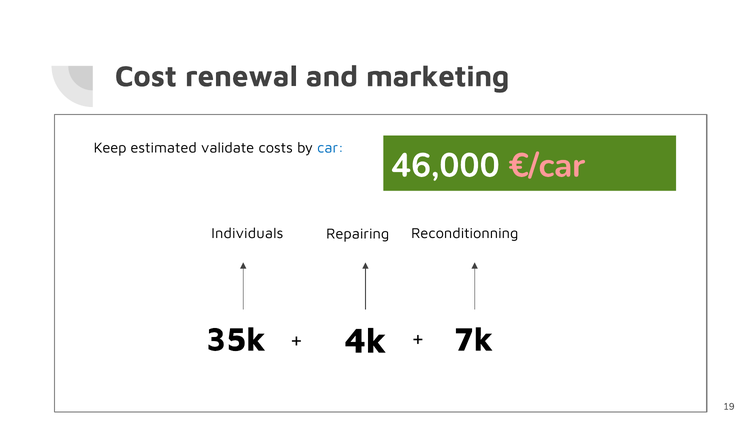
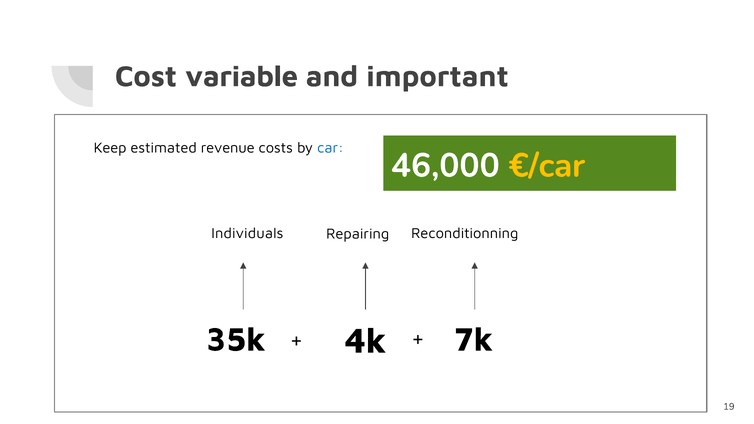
renewal: renewal -> variable
marketing: marketing -> important
validate: validate -> revenue
€/car colour: pink -> yellow
